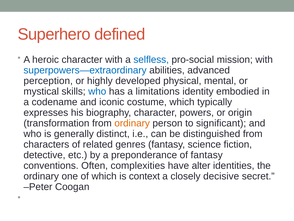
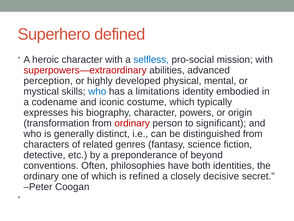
superpowers—extraordinary colour: blue -> red
ordinary at (132, 123) colour: orange -> red
of fantasy: fantasy -> beyond
complexities: complexities -> philosophies
alter: alter -> both
context: context -> refined
